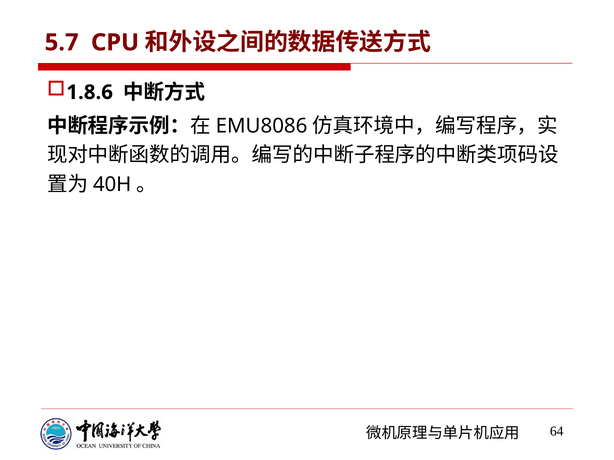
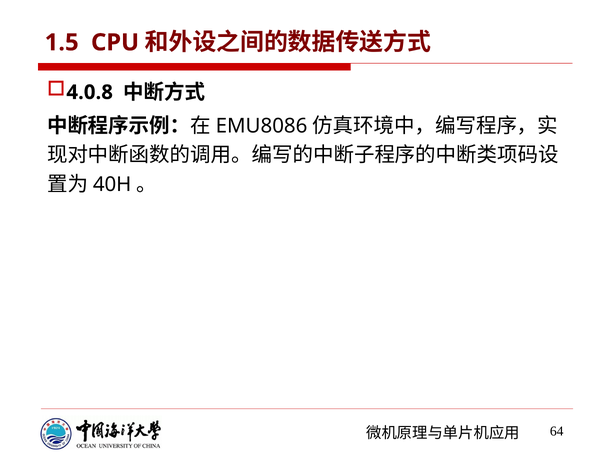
5.7: 5.7 -> 1.5
1.8.6: 1.8.6 -> 4.0.8
